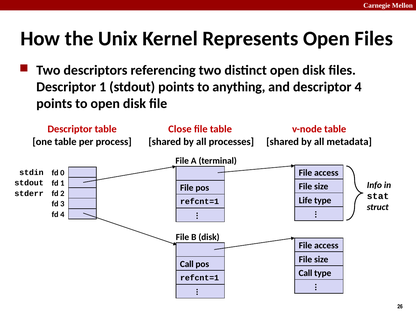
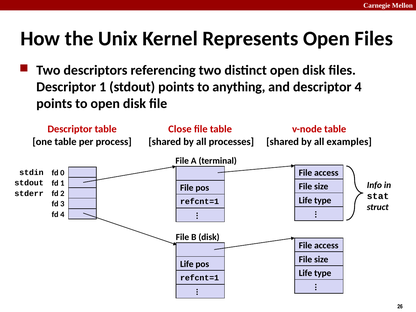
metadata: metadata -> examples
Call at (187, 264): Call -> Life
Call at (305, 273): Call -> Life
